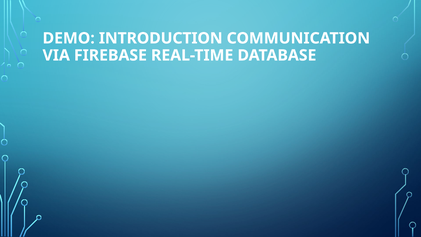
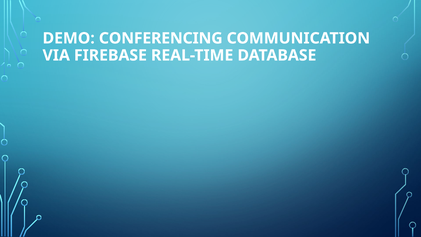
INTRODUCTION: INTRODUCTION -> CONFERENCING
